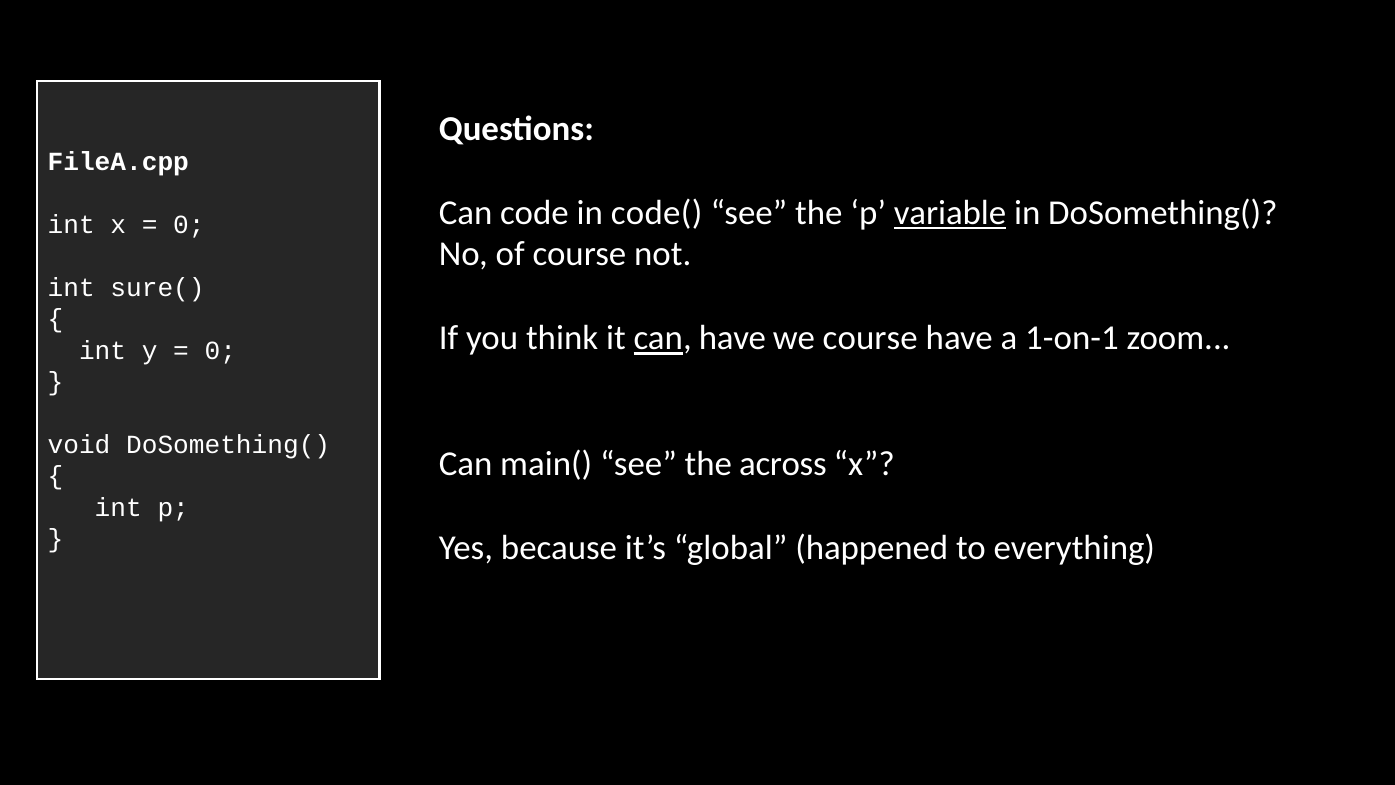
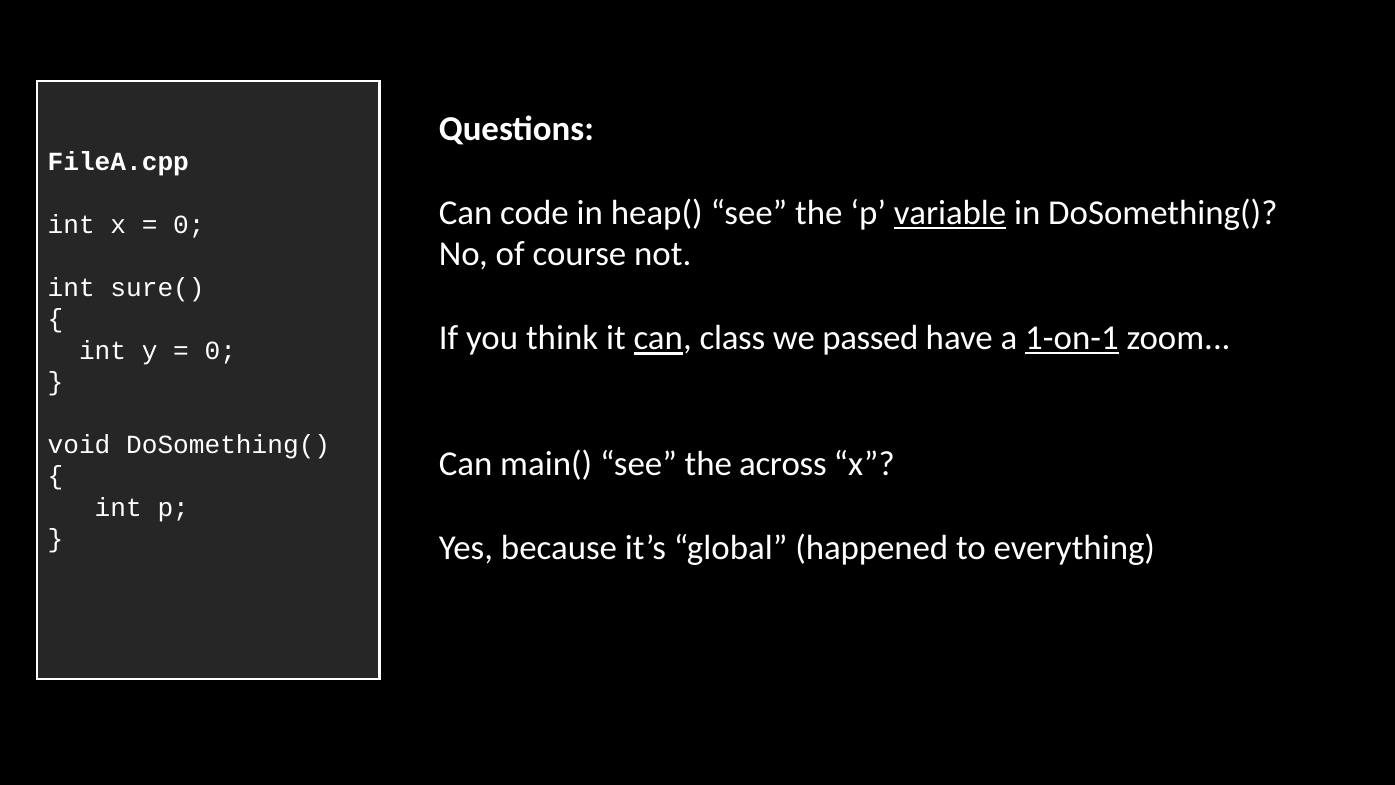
code(: code( -> heap(
can have: have -> class
we course: course -> passed
1-on-1 underline: none -> present
